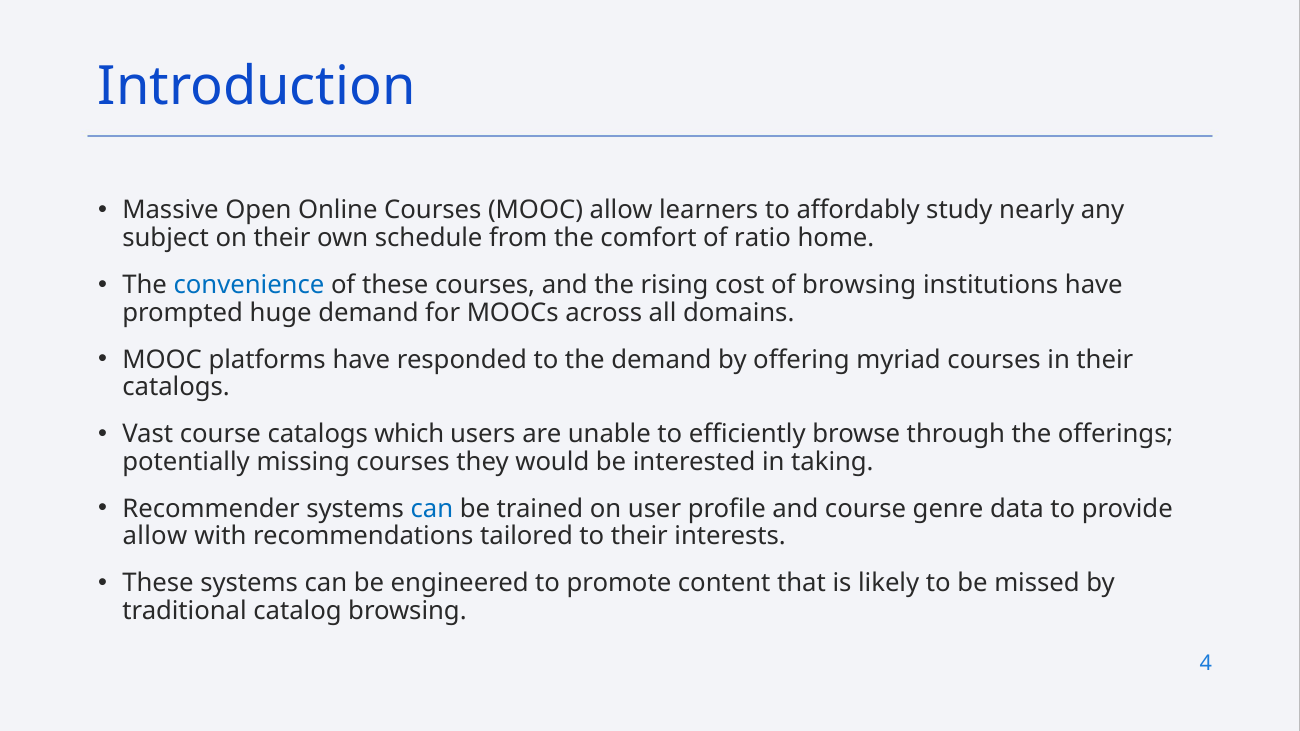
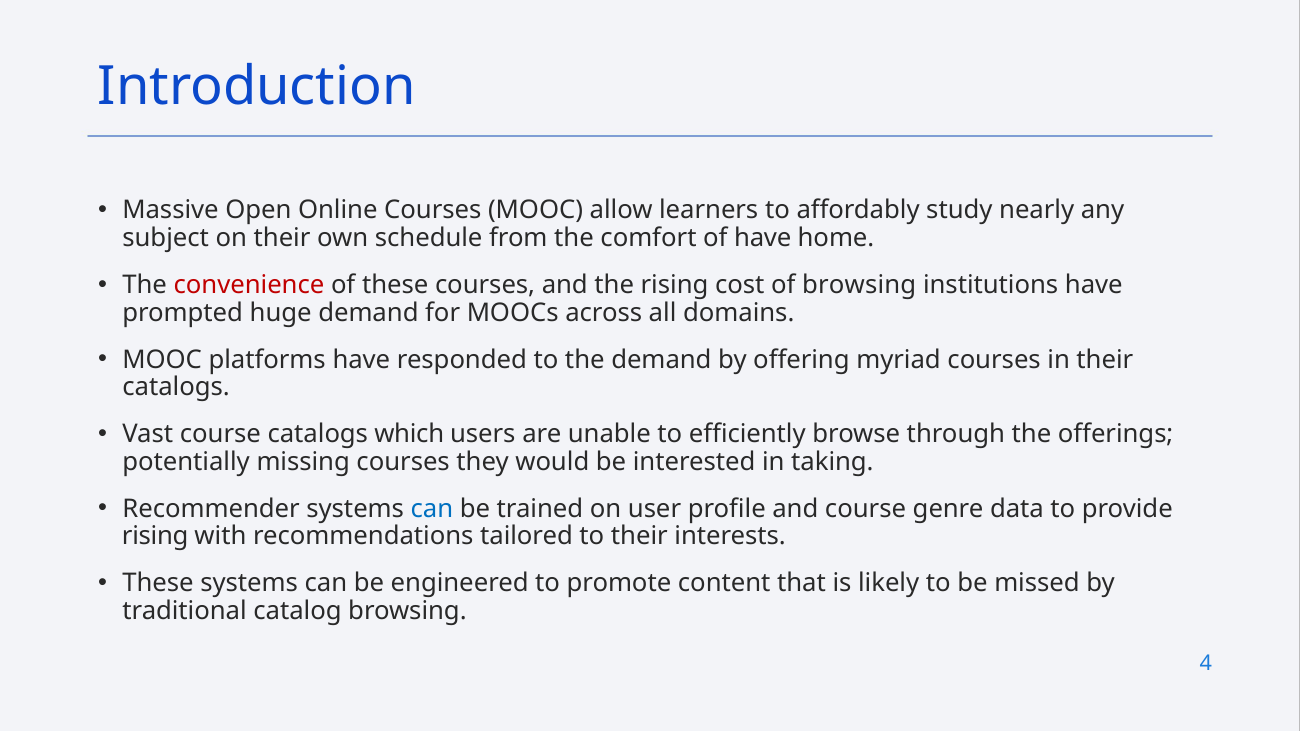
of ratio: ratio -> have
convenience colour: blue -> red
allow at (155, 537): allow -> rising
